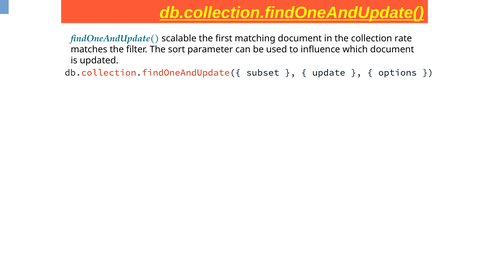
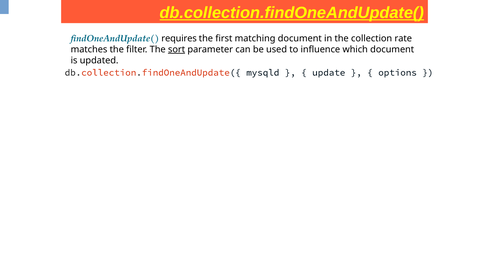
scalable: scalable -> requires
sort underline: none -> present
subset: subset -> mysqld
